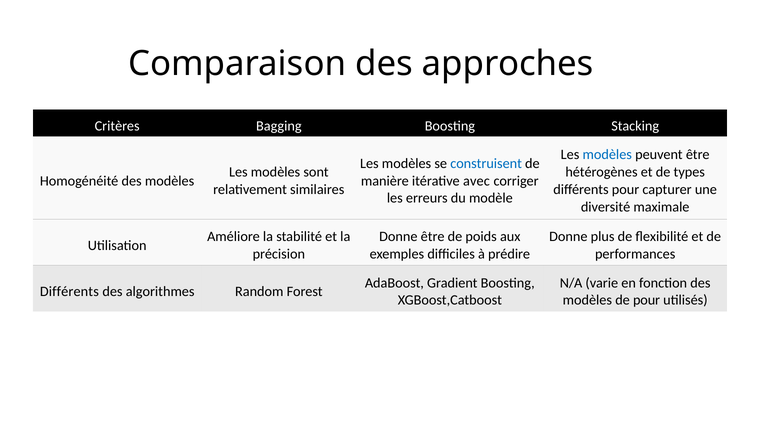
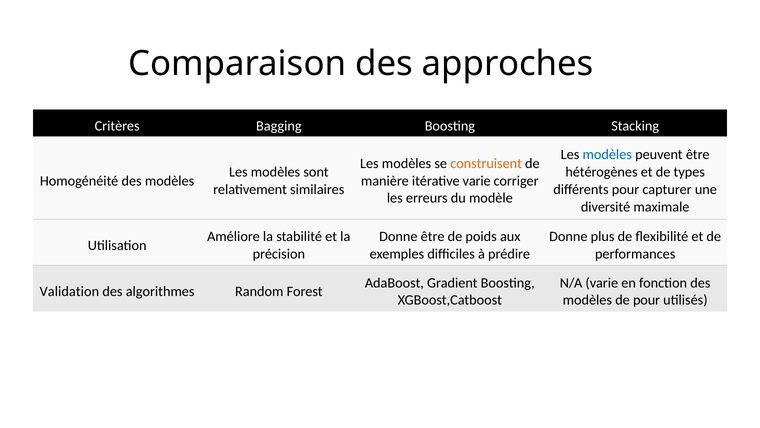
construisent colour: blue -> orange
itérative avec: avec -> varie
Différents at (69, 291): Différents -> Validation
